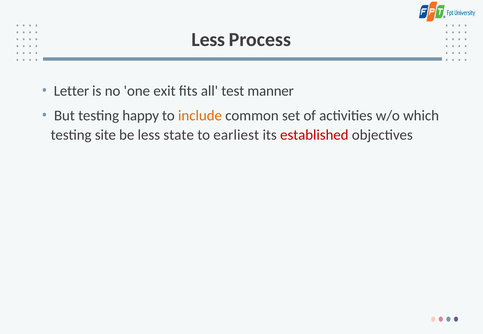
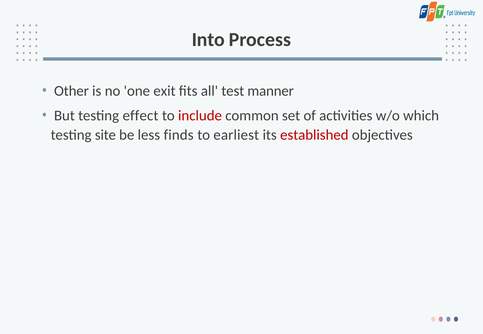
Less at (208, 40): Less -> Into
Letter: Letter -> Other
happy: happy -> effect
include colour: orange -> red
state: state -> finds
